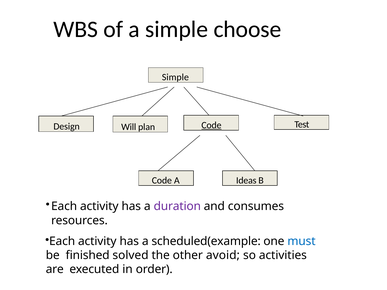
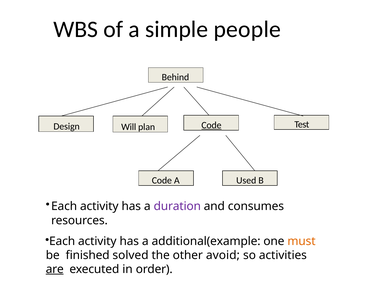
choose: choose -> people
Simple at (175, 77): Simple -> Behind
Ideas: Ideas -> Used
scheduled(example: scheduled(example -> additional(example
must colour: blue -> orange
are underline: none -> present
